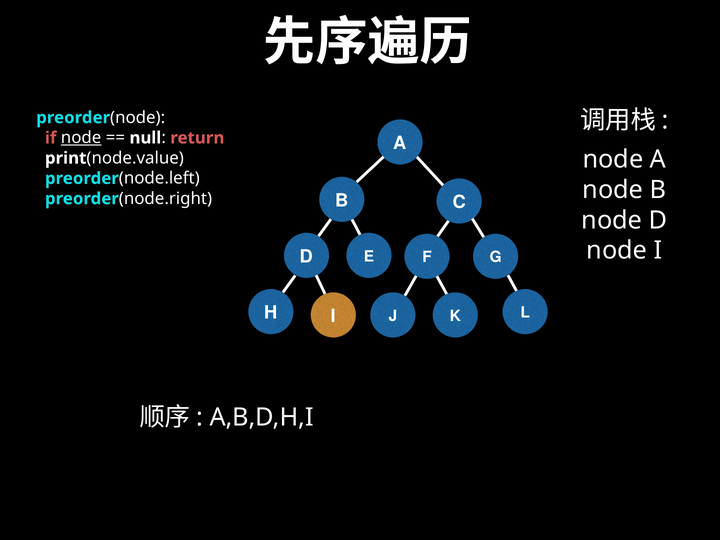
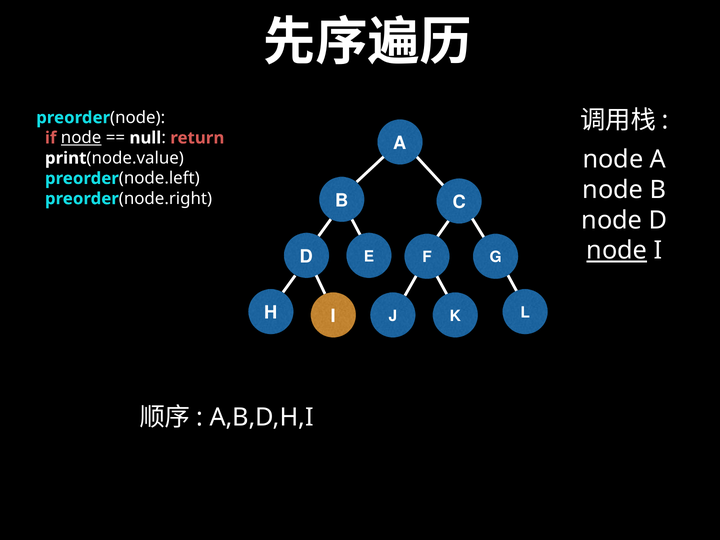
node at (617, 251) underline: none -> present
